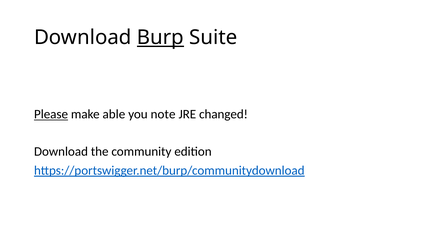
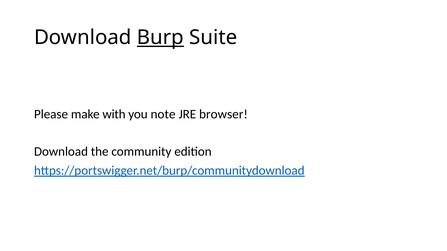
Please underline: present -> none
able: able -> with
changed: changed -> browser
